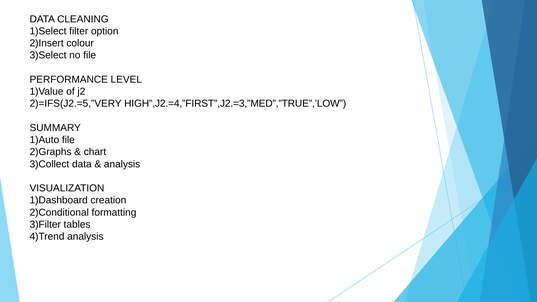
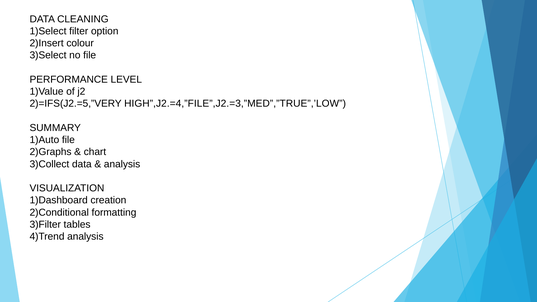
HIGH”,J2.=4,”FIRST”,J2.=3,”MED”,”TRUE”,’LOW: HIGH”,J2.=4,”FIRST”,J2.=3,”MED”,”TRUE”,’LOW -> HIGH”,J2.=4,”FILE”,J2.=3,”MED”,”TRUE”,’LOW
